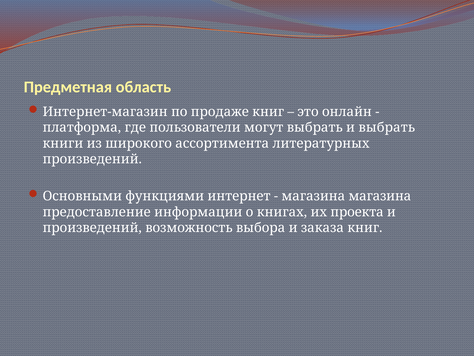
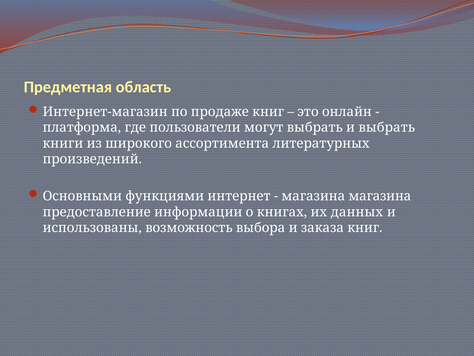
проекта: проекта -> данных
произведений at (92, 228): произведений -> использованы
